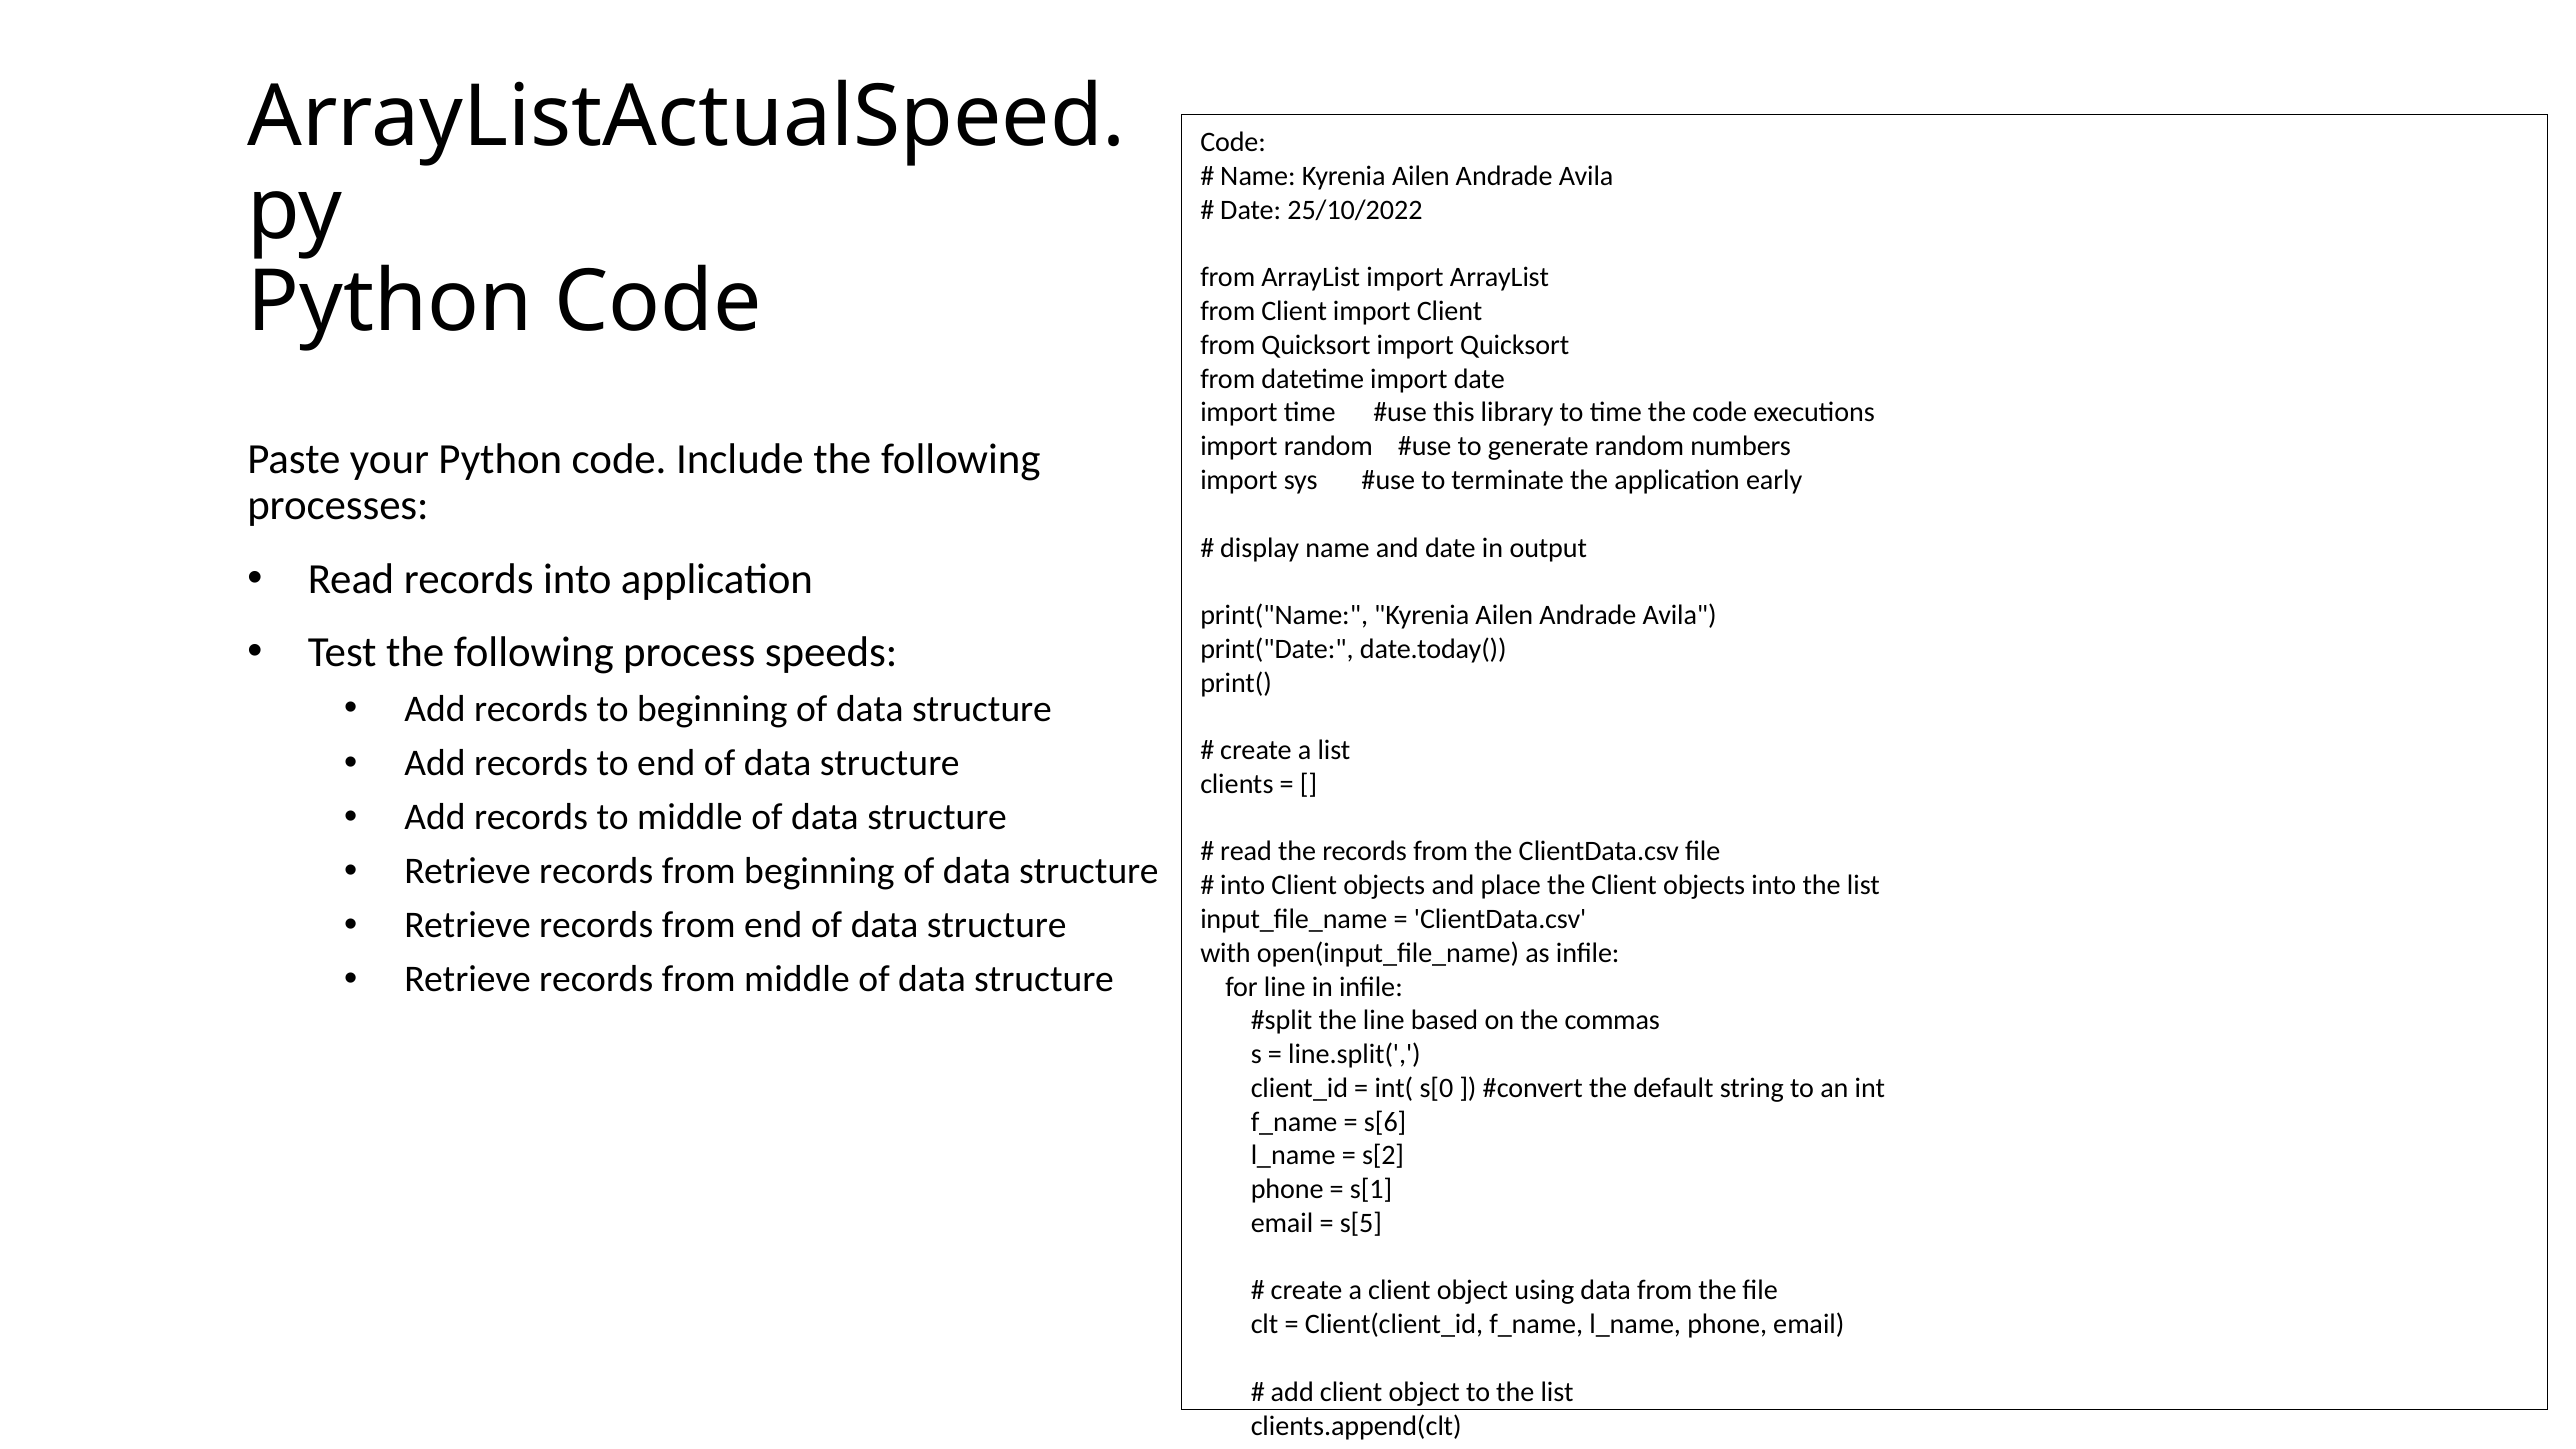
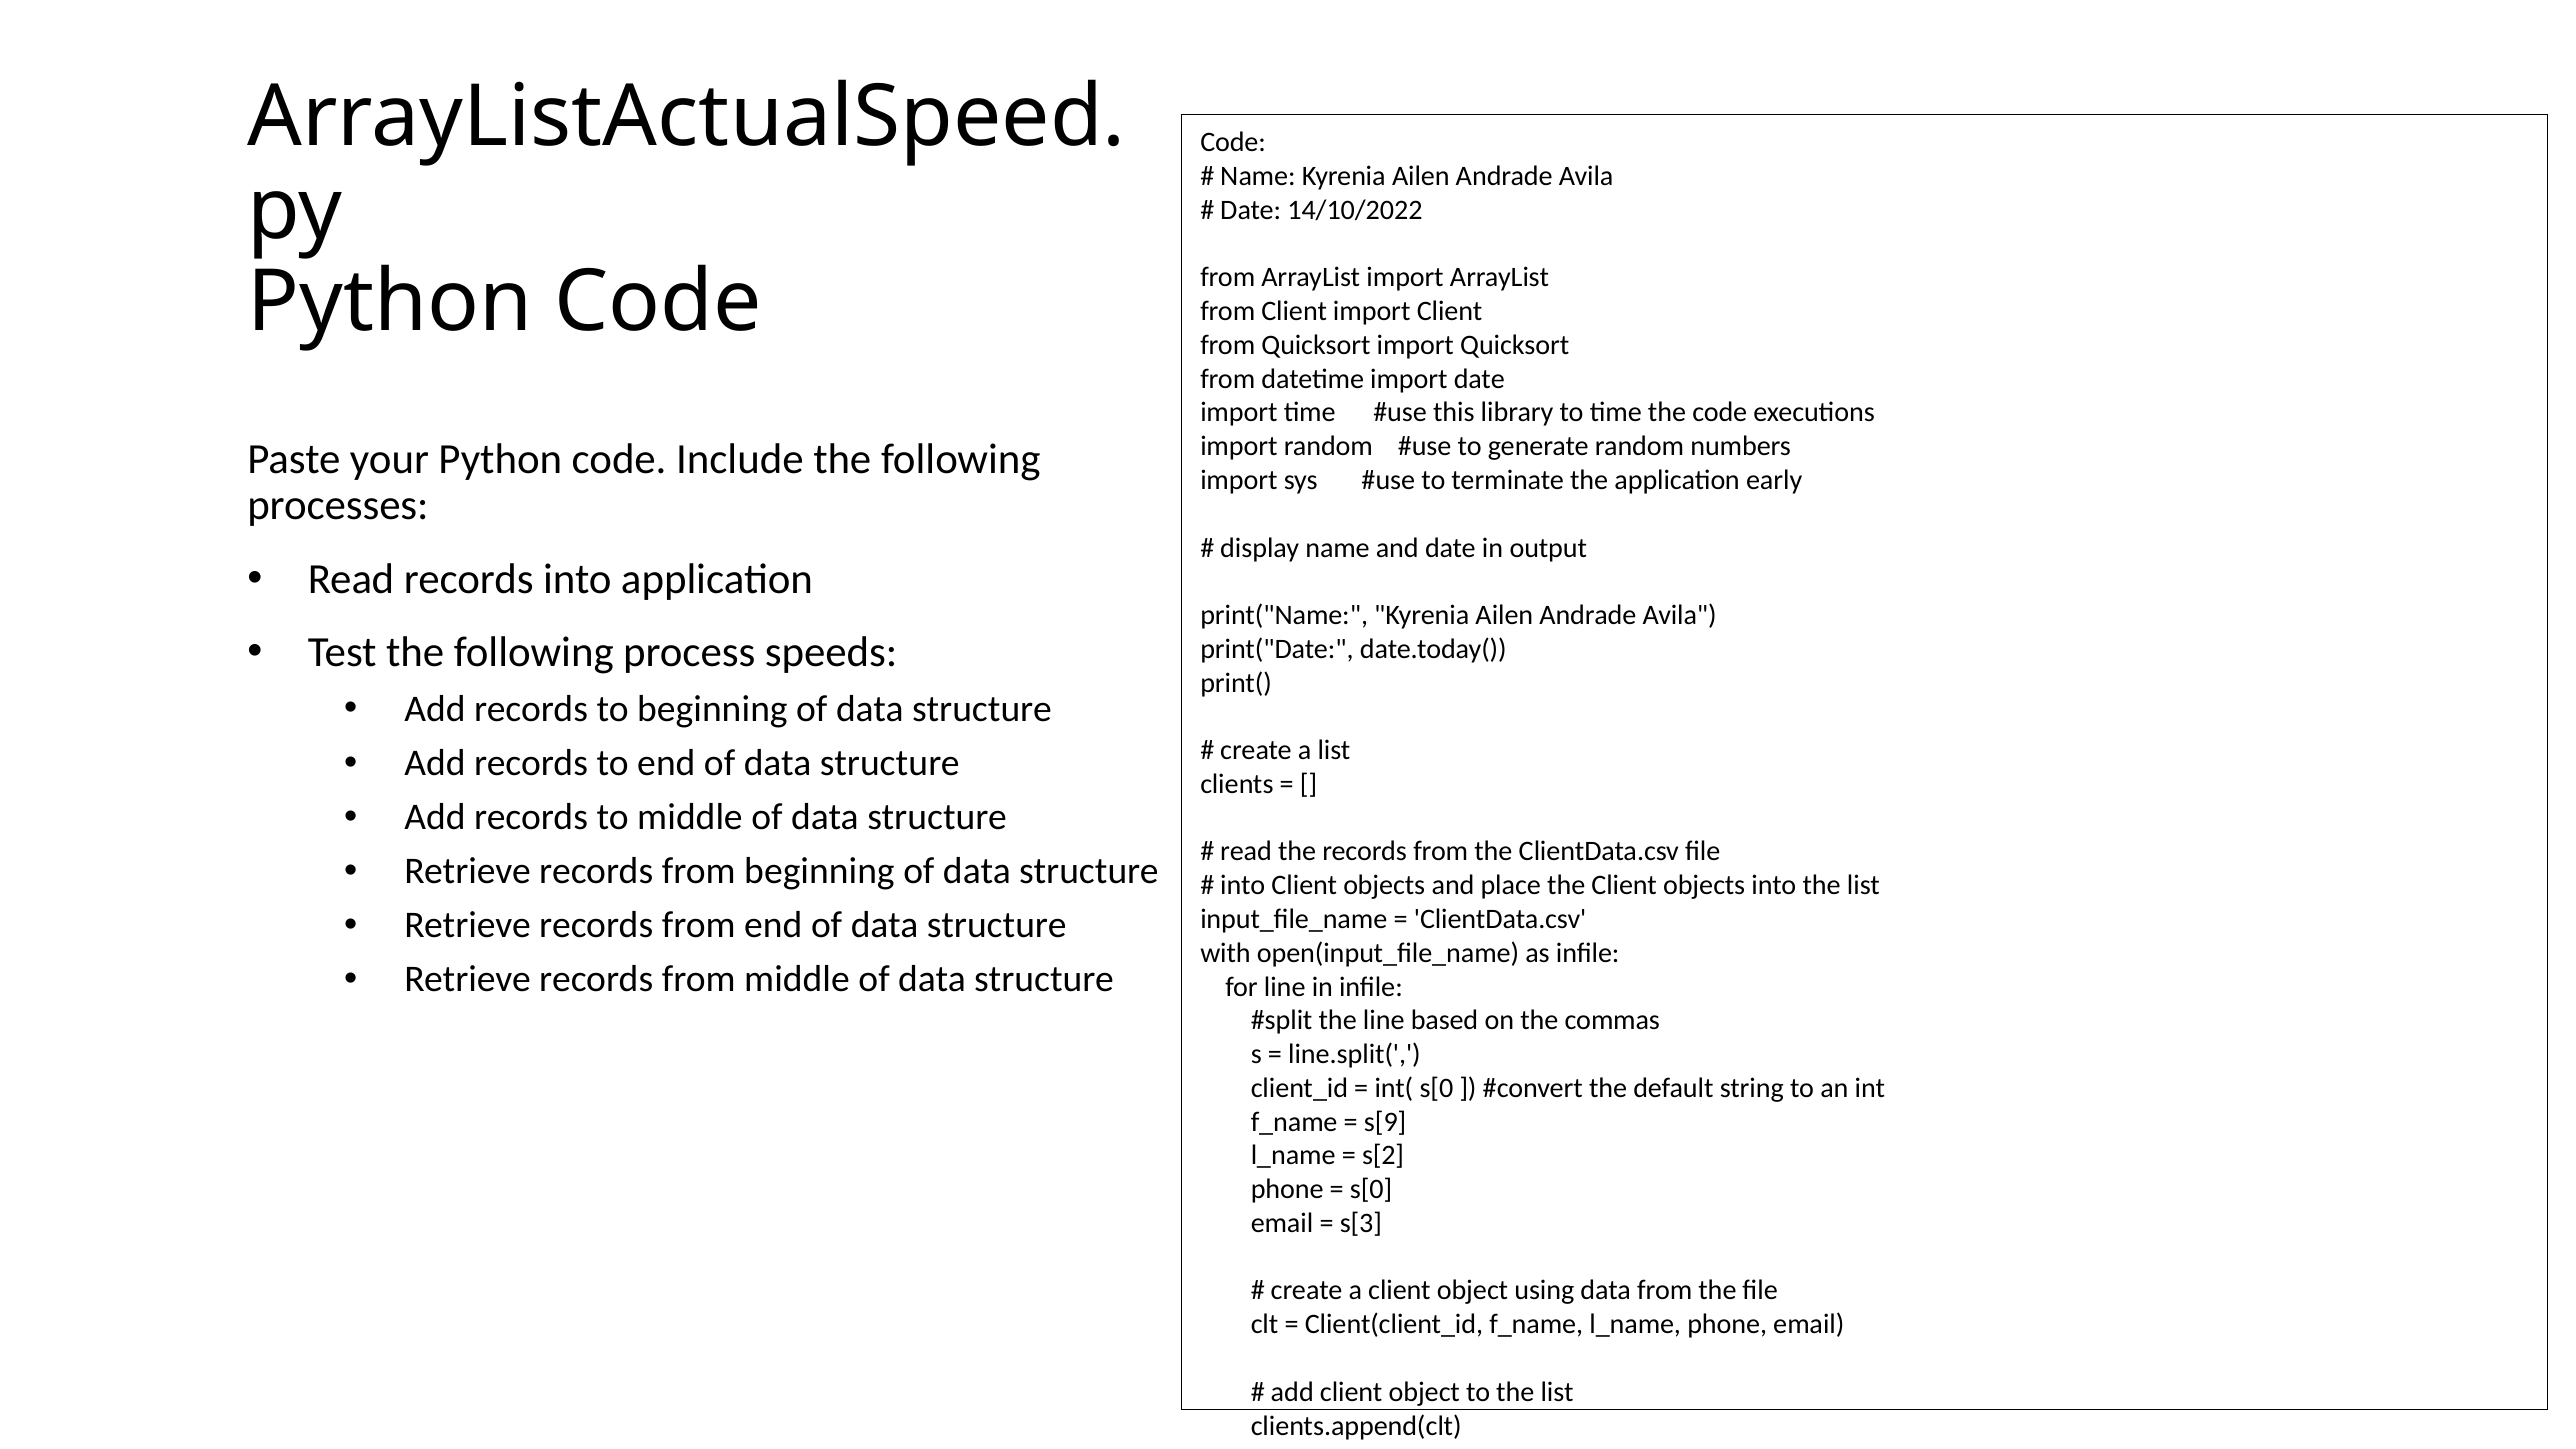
25/10/2022: 25/10/2022 -> 14/10/2022
s[6: s[6 -> s[9
s[1 at (1371, 1189): s[1 -> s[0
s[5: s[5 -> s[3
